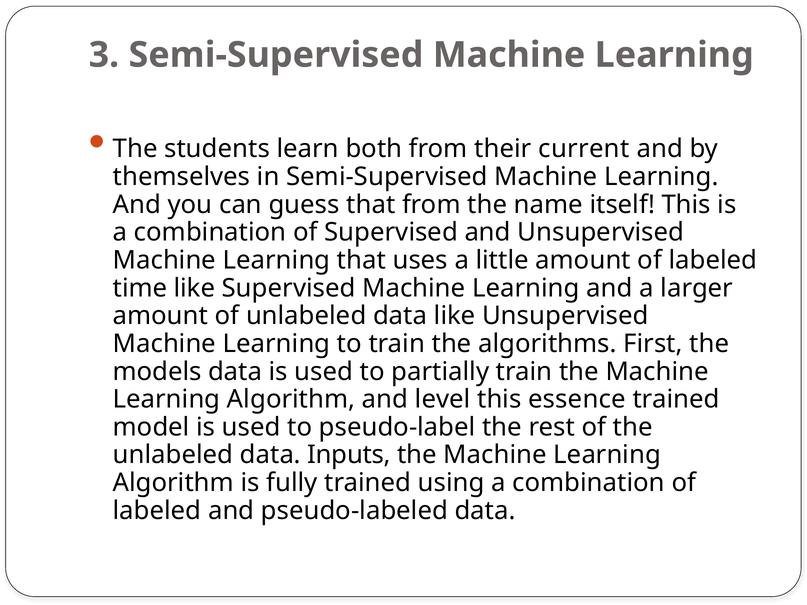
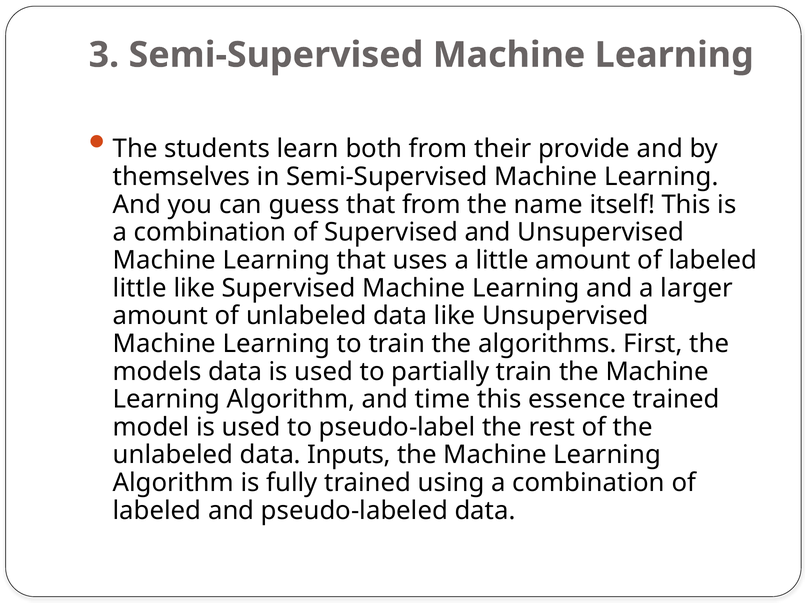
current: current -> provide
time at (140, 288): time -> little
level: level -> time
